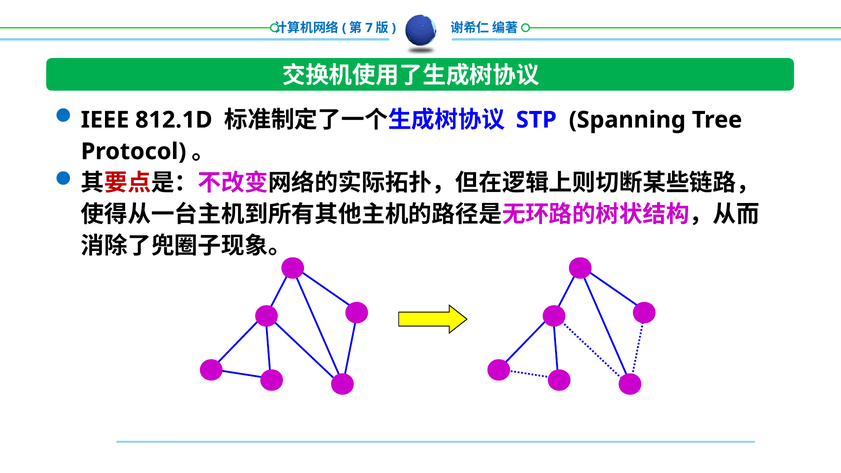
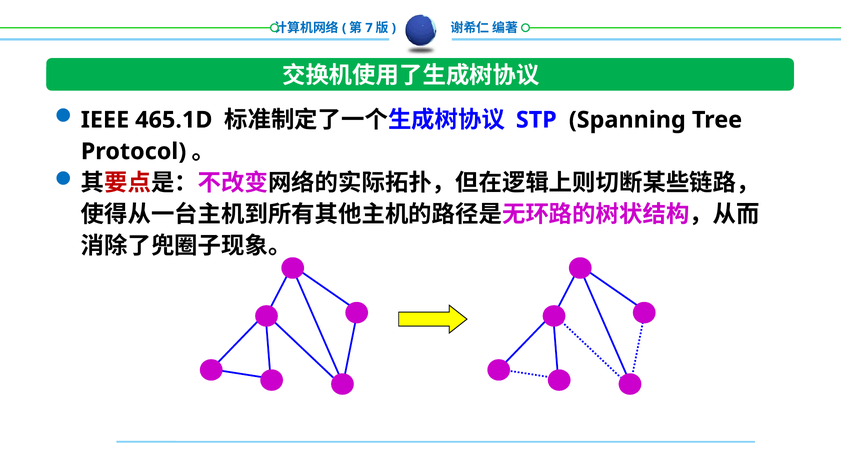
812.1D: 812.1D -> 465.1D
